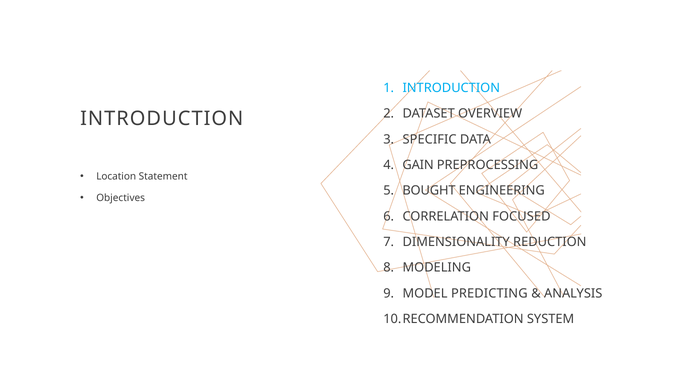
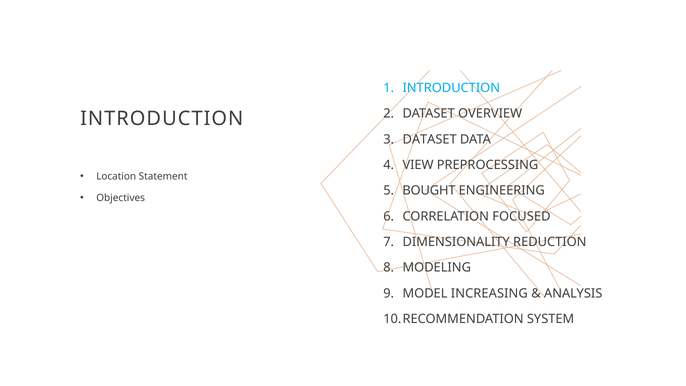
SPECIFIC at (430, 139): SPECIFIC -> DATASET
GAIN: GAIN -> VIEW
PREDICTING: PREDICTING -> INCREASING
